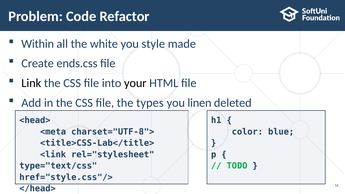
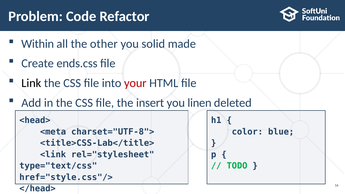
white: white -> other
style: style -> solid
your colour: black -> red
types: types -> insert
